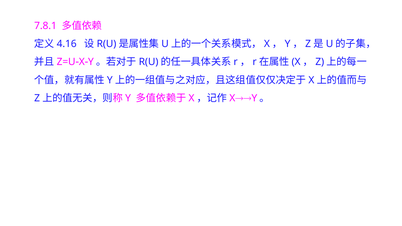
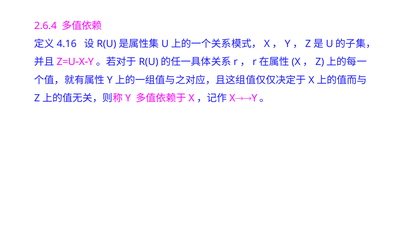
7.8.1: 7.8.1 -> 2.6.4
